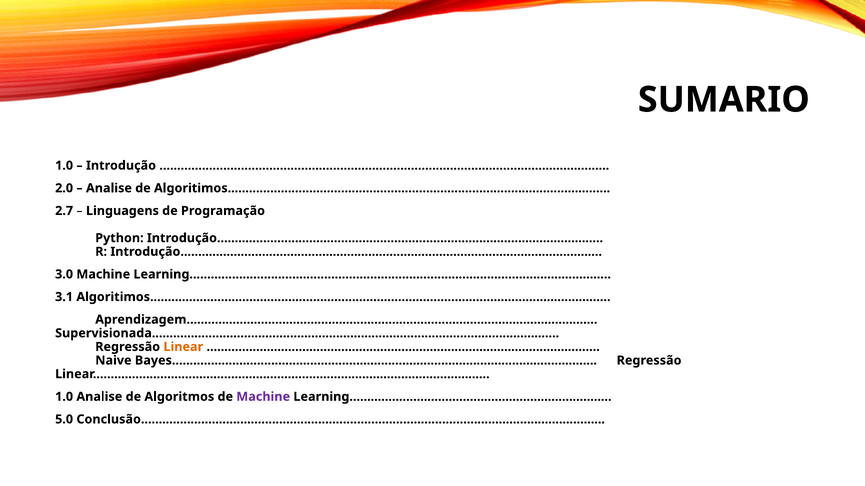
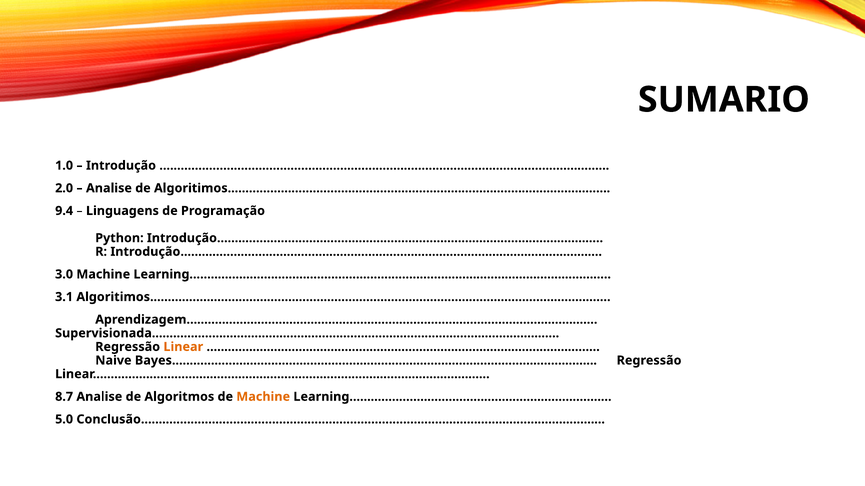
2.7: 2.7 -> 9.4
1.0 at (64, 397): 1.0 -> 8.7
Machine at (263, 397) colour: purple -> orange
